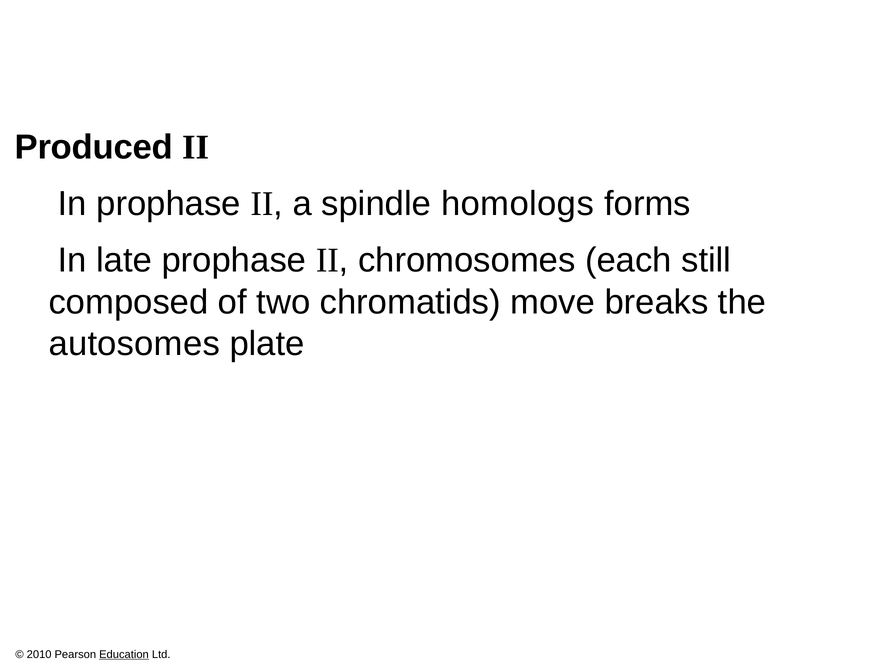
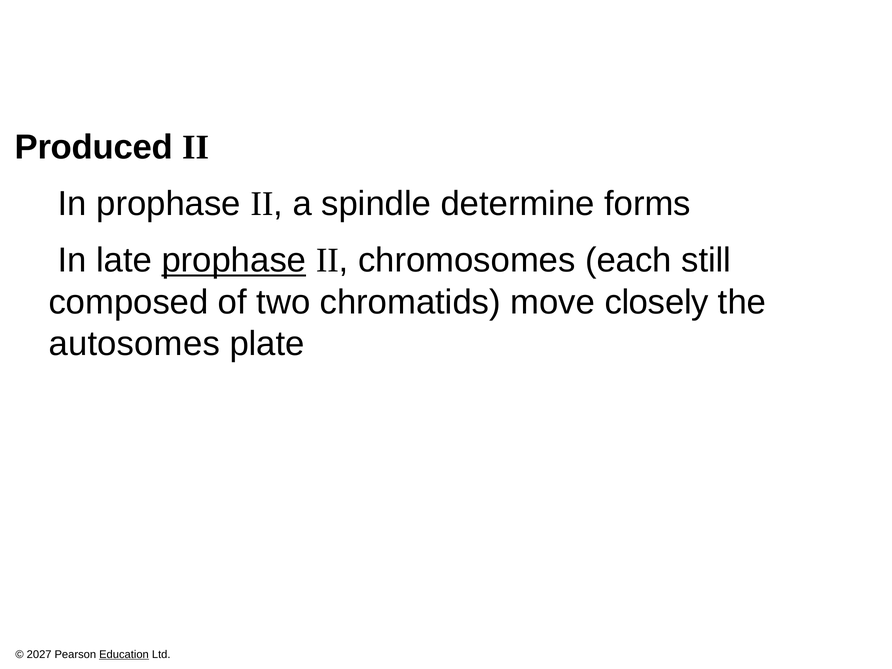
homologs: homologs -> determine
prophase at (234, 260) underline: none -> present
breaks: breaks -> closely
2010: 2010 -> 2027
